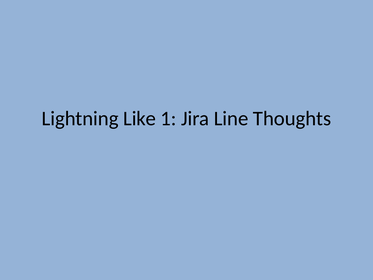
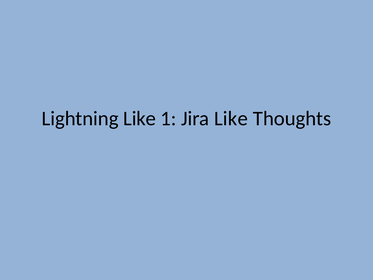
Jira Line: Line -> Like
